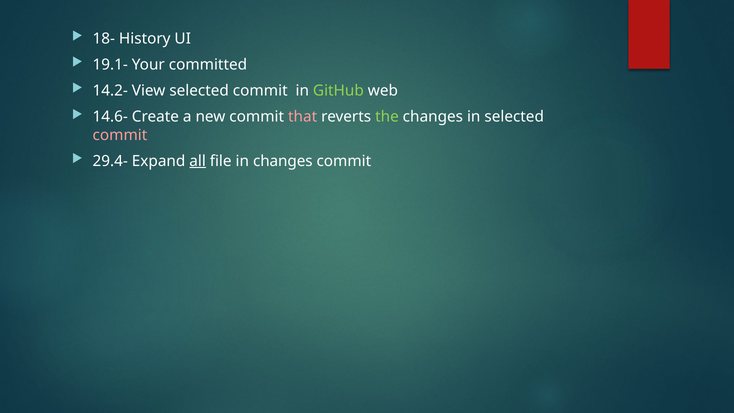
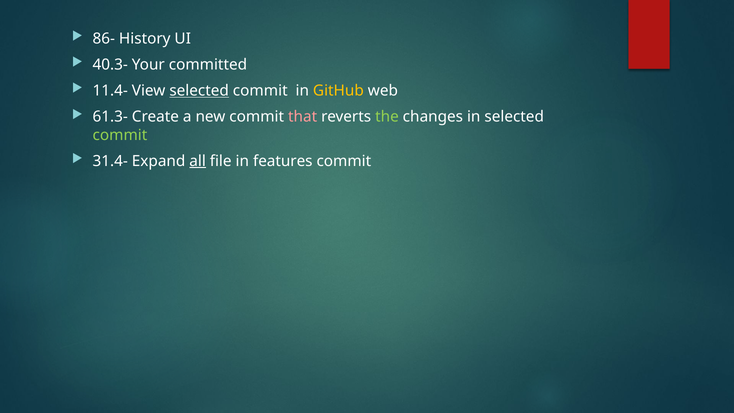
18-: 18- -> 86-
19.1-: 19.1- -> 40.3-
14.2-: 14.2- -> 11.4-
selected at (199, 91) underline: none -> present
GitHub colour: light green -> yellow
14.6-: 14.6- -> 61.3-
commit at (120, 135) colour: pink -> light green
29.4-: 29.4- -> 31.4-
in changes: changes -> features
